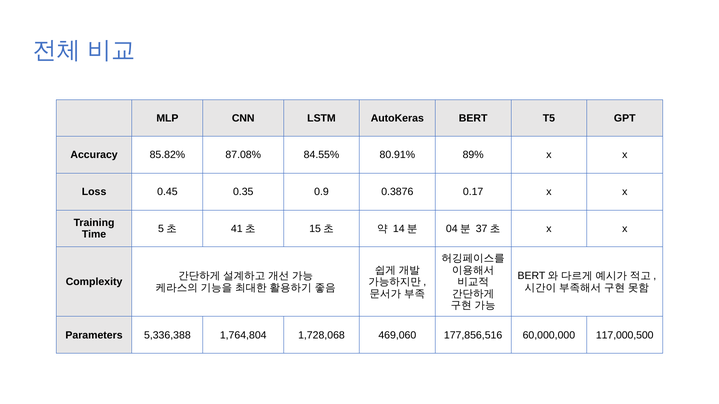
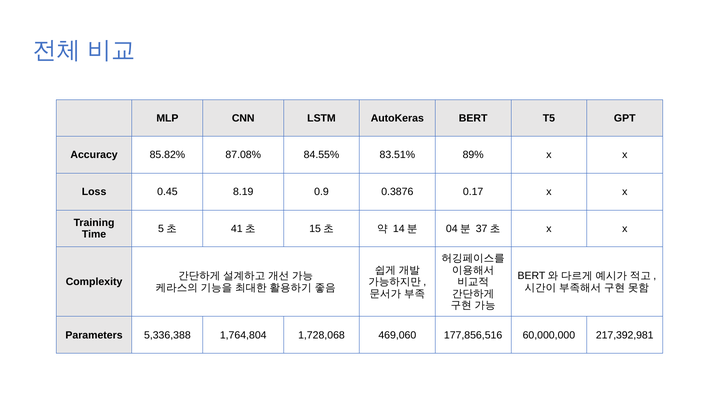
80.91%: 80.91% -> 83.51%
0.35: 0.35 -> 8.19
117,000,500: 117,000,500 -> 217,392,981
